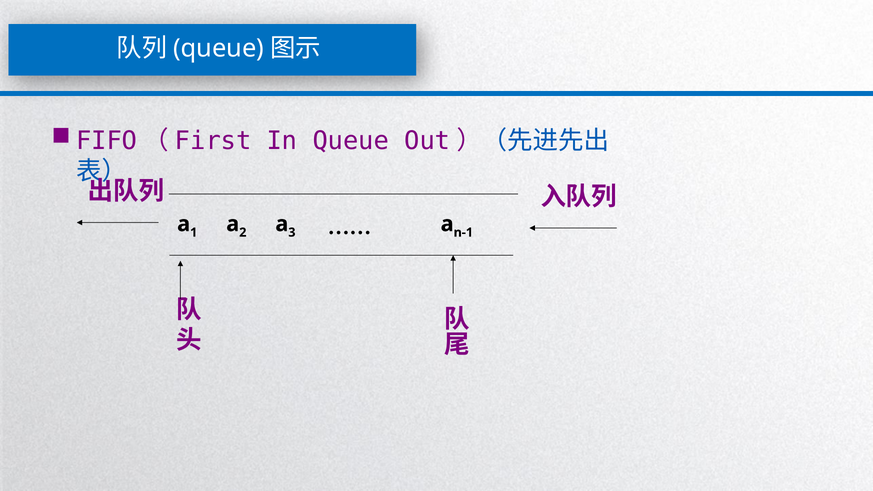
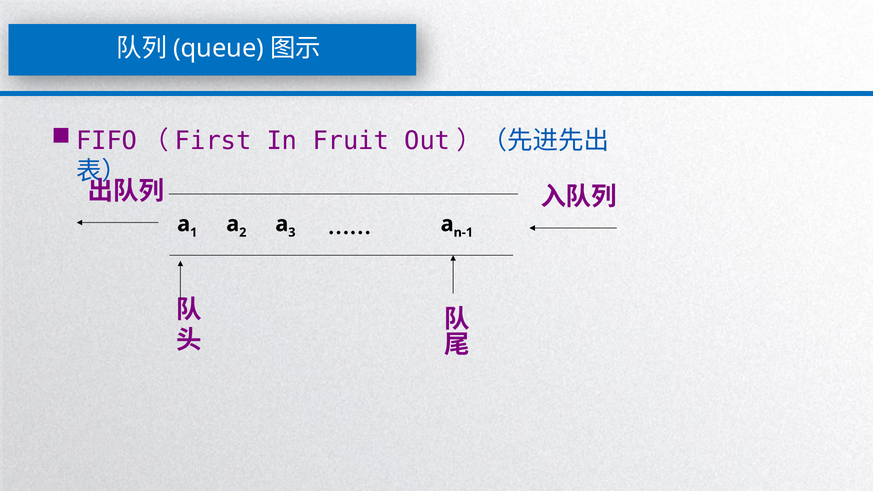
In Queue: Queue -> Fruit
